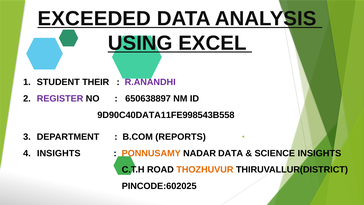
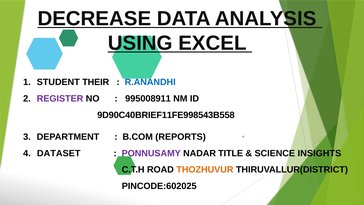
EXCEEDED: EXCEEDED -> DECREASE
R.ANANDHI colour: purple -> blue
650638897: 650638897 -> 995008911
9D90C40DATA11FE998543B558: 9D90C40DATA11FE998543B558 -> 9D90C40BRIEF11FE998543B558
INSIGHTS at (59, 153): INSIGHTS -> DATASET
PONNUSAMY colour: orange -> purple
NADAR DATA: DATA -> TITLE
